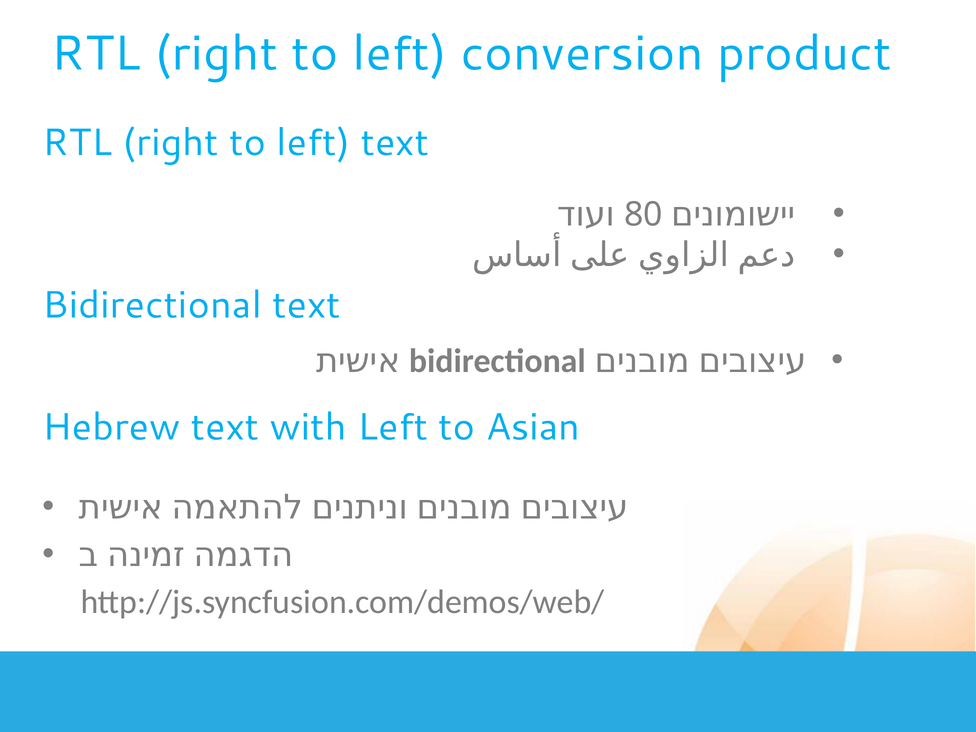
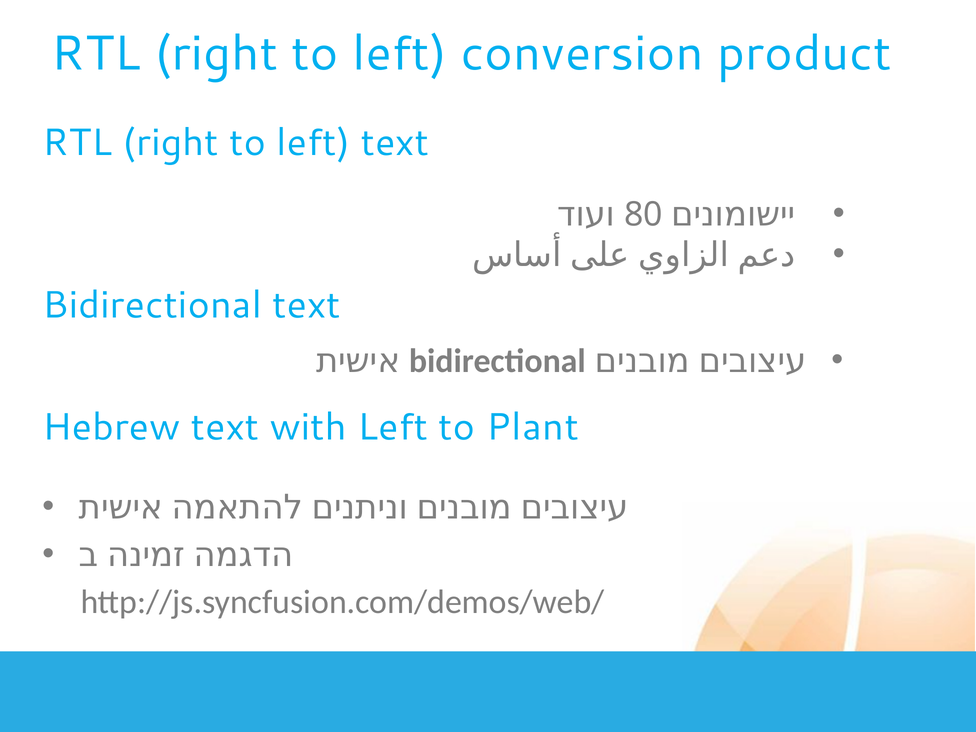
Asian: Asian -> Plant
